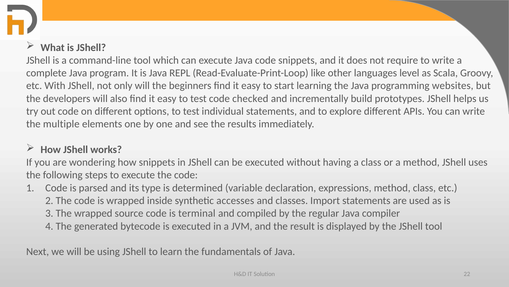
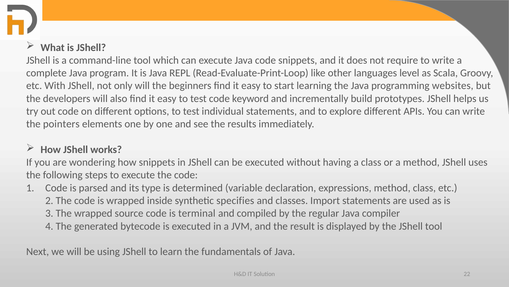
checked: checked -> keyword
multiple: multiple -> pointers
accesses: accesses -> specifies
